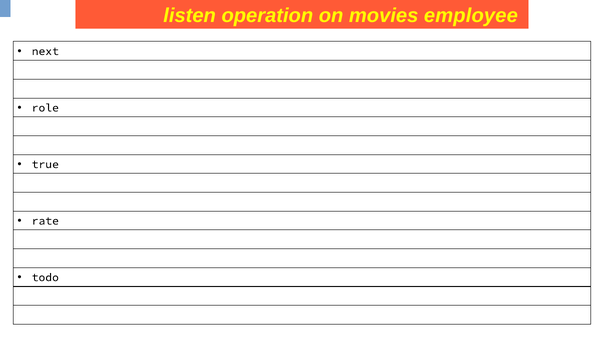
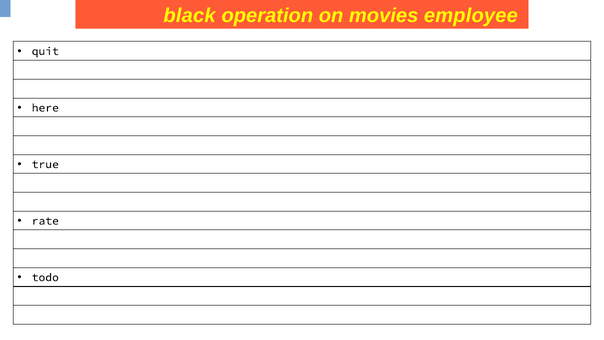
listen: listen -> black
next: next -> quit
role: role -> here
